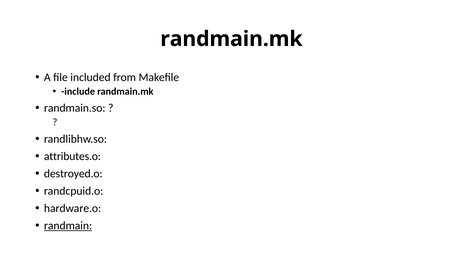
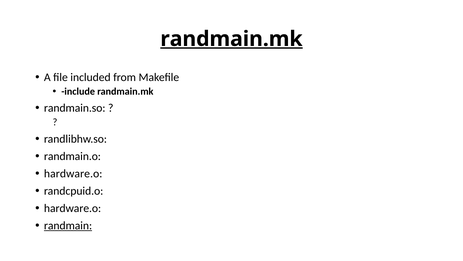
randmain.mk at (231, 39) underline: none -> present
attributes.o: attributes.o -> randmain.o
destroyed.o at (73, 173): destroyed.o -> hardware.o
